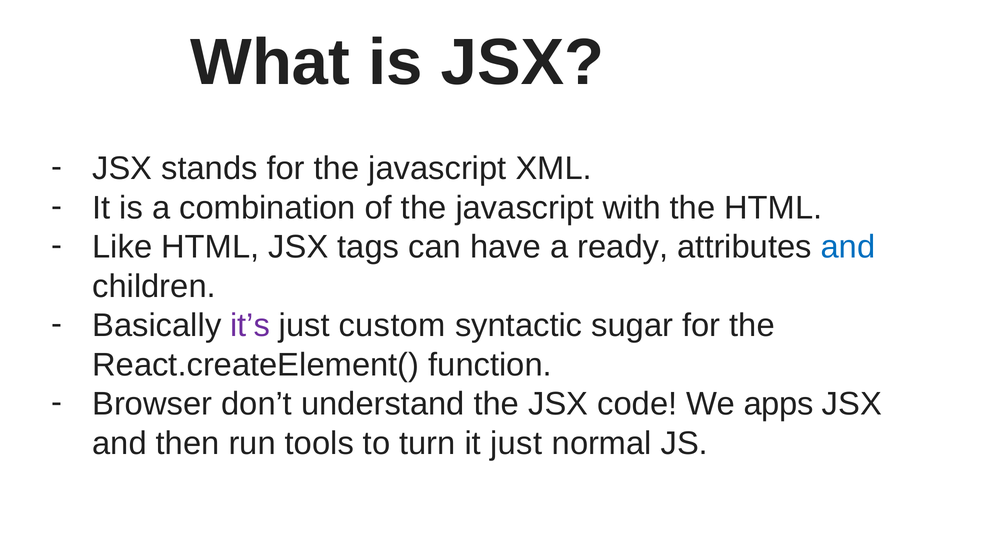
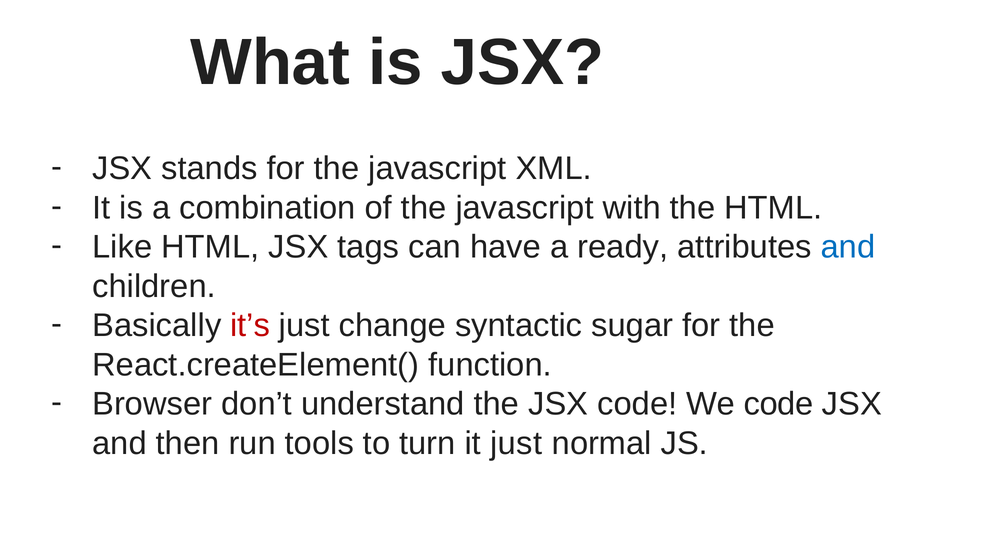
it’s colour: purple -> red
custom: custom -> change
We apps: apps -> code
